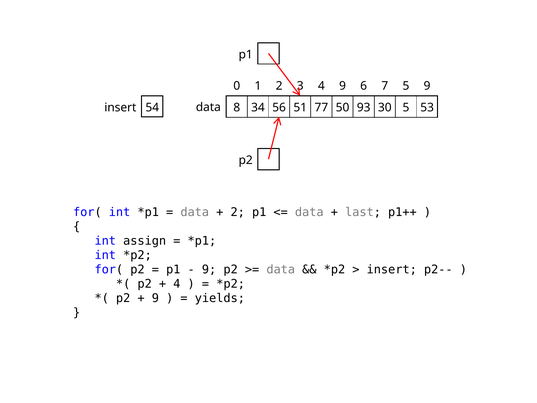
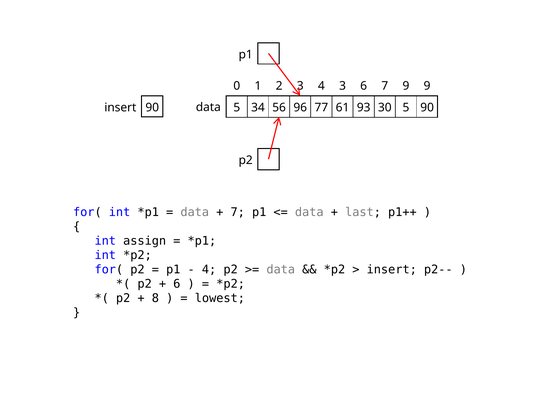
4 9: 9 -> 3
7 5: 5 -> 9
data 8: 8 -> 5
51: 51 -> 96
50: 50 -> 61
5 53: 53 -> 90
insert 54: 54 -> 90
2 at (238, 212): 2 -> 7
9 at (209, 269): 9 -> 4
4 at (177, 284): 4 -> 6
9 at (155, 298): 9 -> 8
yields: yields -> lowest
